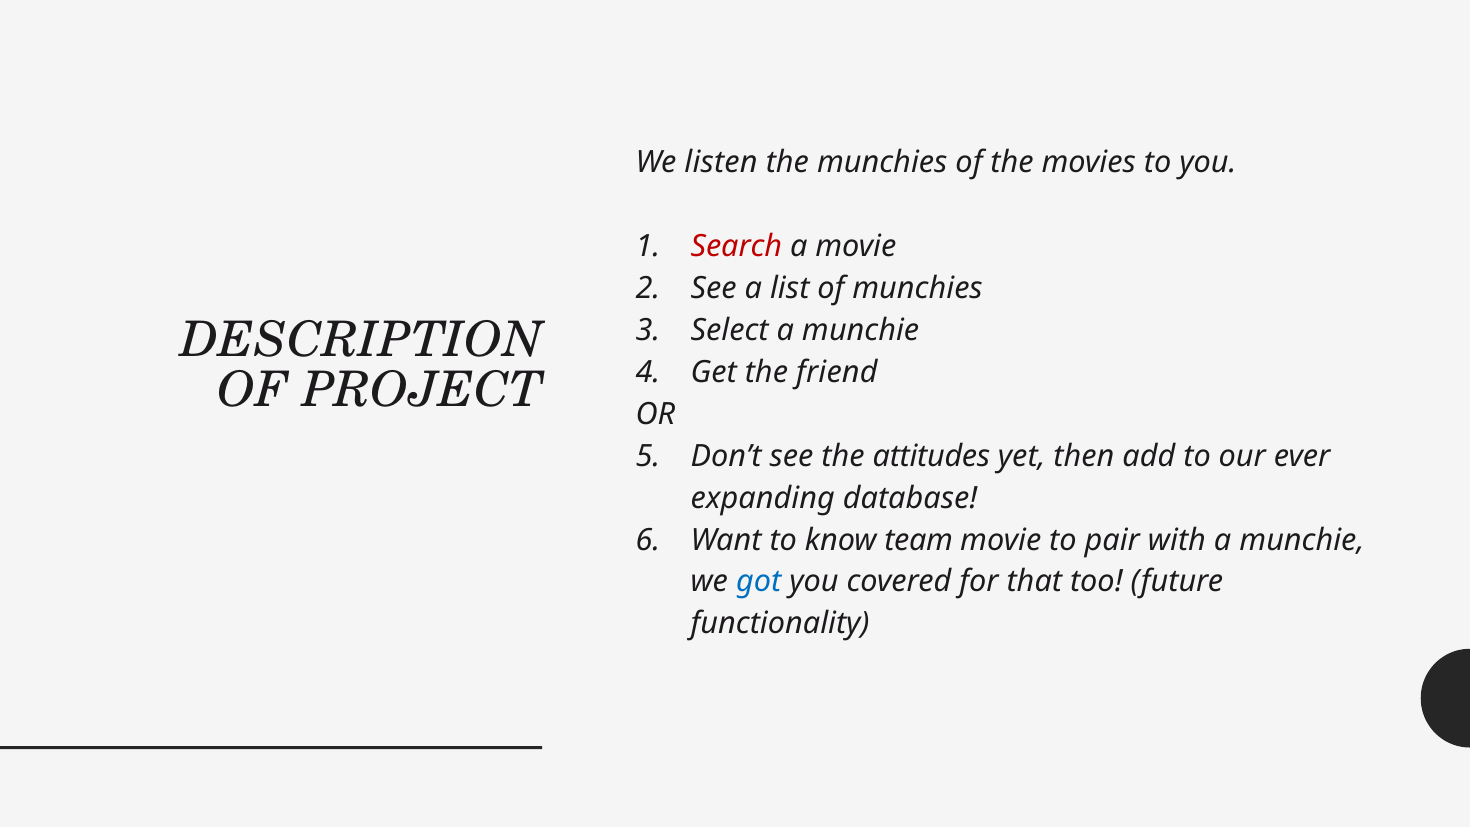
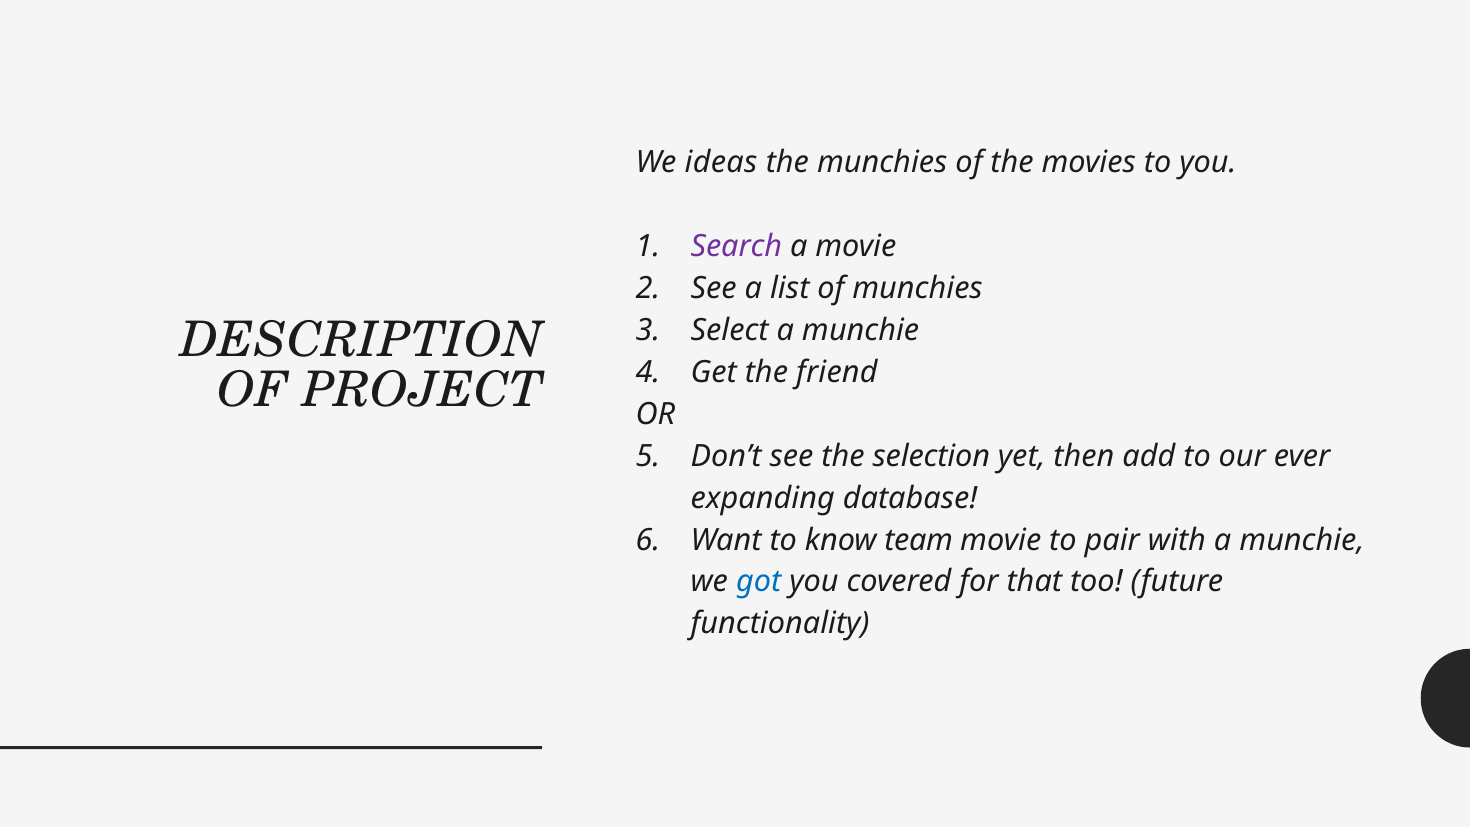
listen: listen -> ideas
Search colour: red -> purple
attitudes: attitudes -> selection
